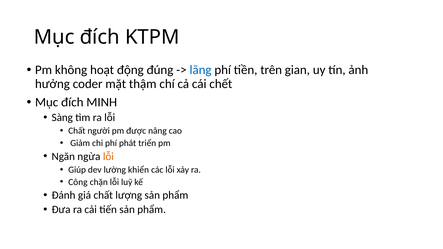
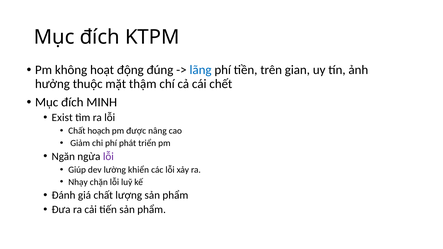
coder: coder -> thuộc
Sàng: Sàng -> Exist
người: người -> hoạch
lỗi at (108, 157) colour: orange -> purple
Công: Công -> Nhạy
